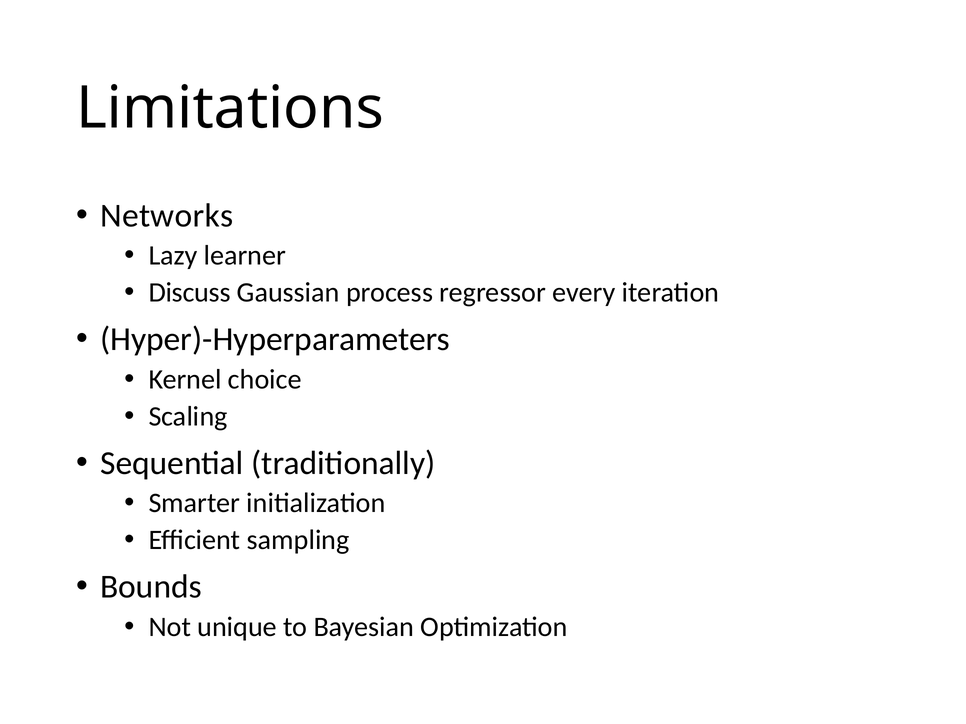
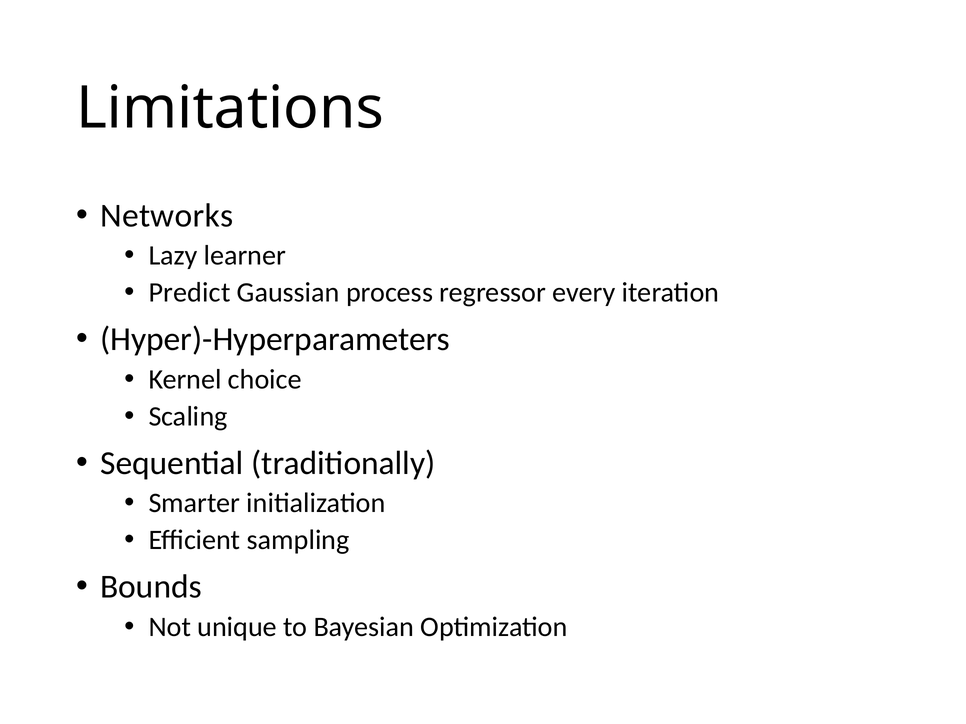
Discuss: Discuss -> Predict
